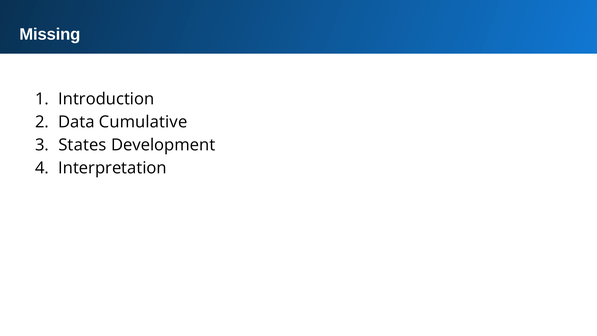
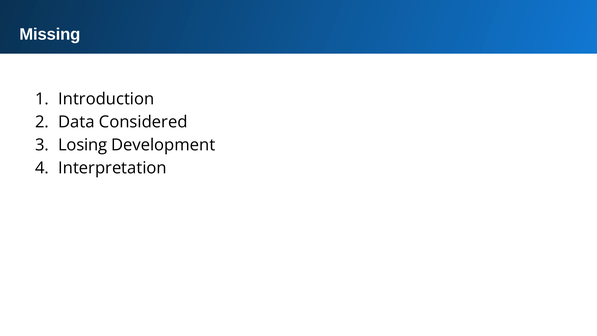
Cumulative: Cumulative -> Considered
States: States -> Losing
